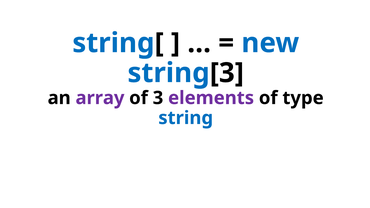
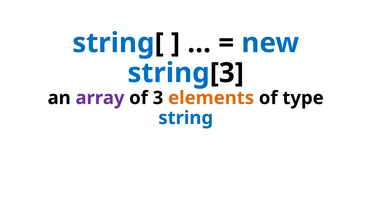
elements colour: purple -> orange
